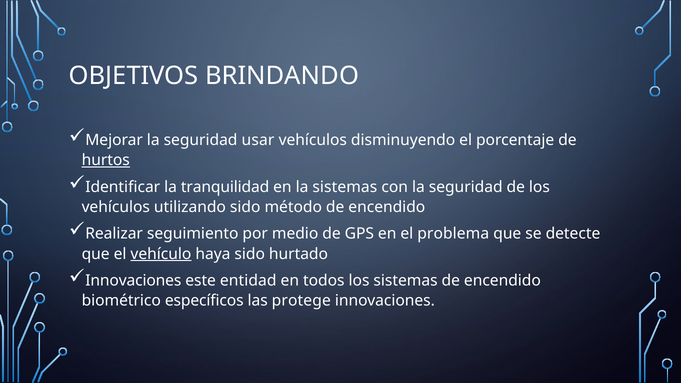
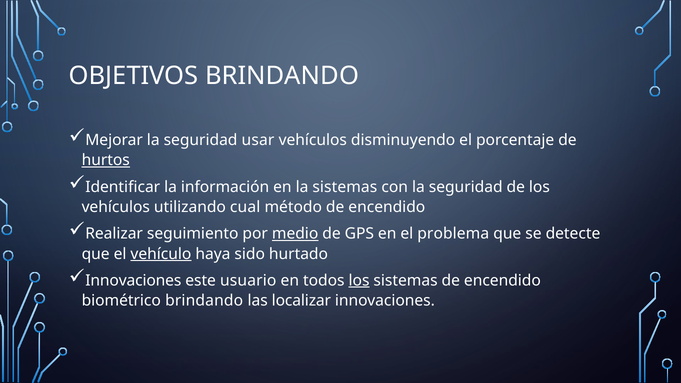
tranquilidad: tranquilidad -> información
utilizando sido: sido -> cual
medio underline: none -> present
entidad: entidad -> usuario
los at (359, 281) underline: none -> present
biométrico específicos: específicos -> brindando
protege: protege -> localizar
